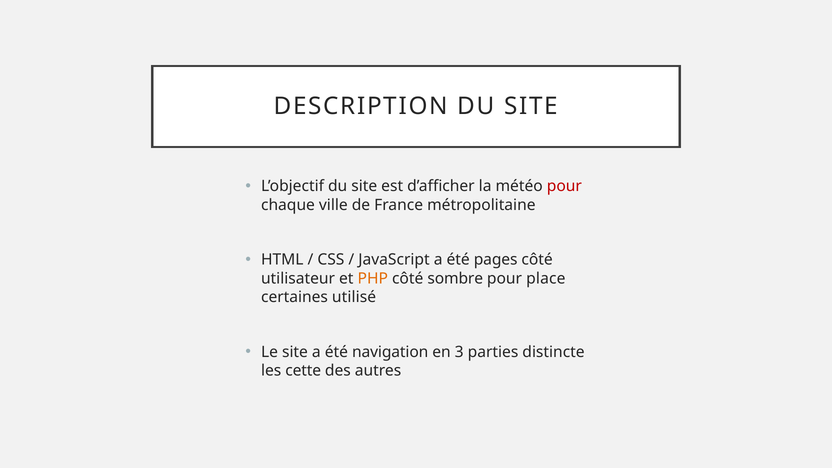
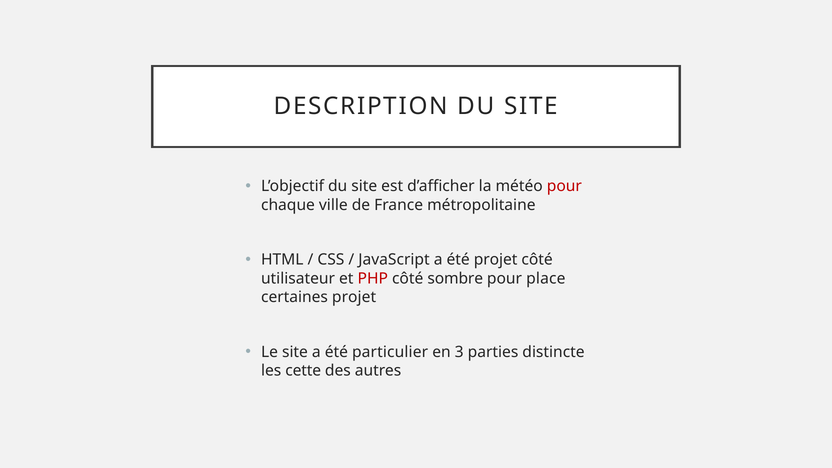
été pages: pages -> projet
PHP colour: orange -> red
certaines utilisé: utilisé -> projet
navigation: navigation -> particulier
